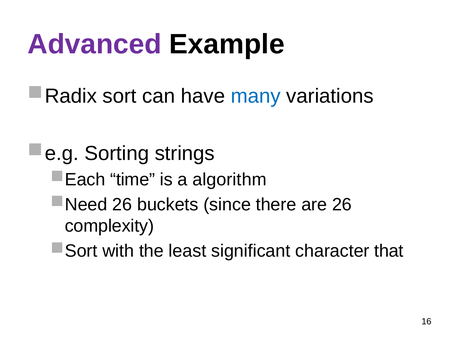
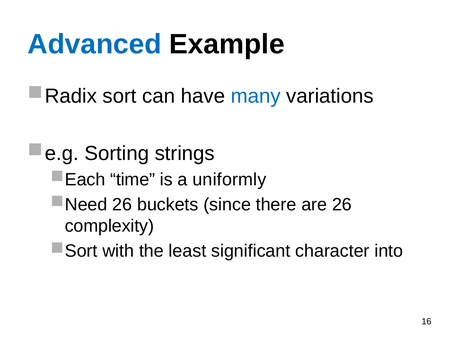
Advanced colour: purple -> blue
algorithm: algorithm -> uniformly
that: that -> into
